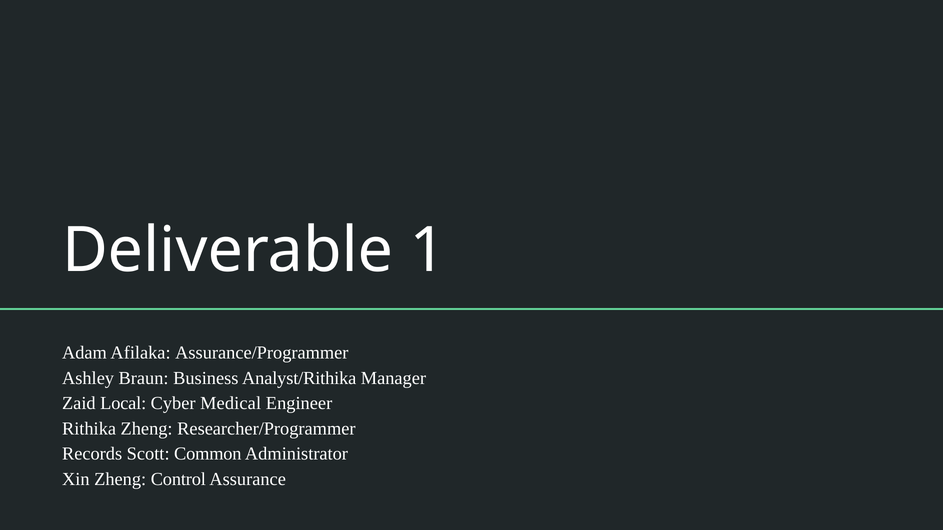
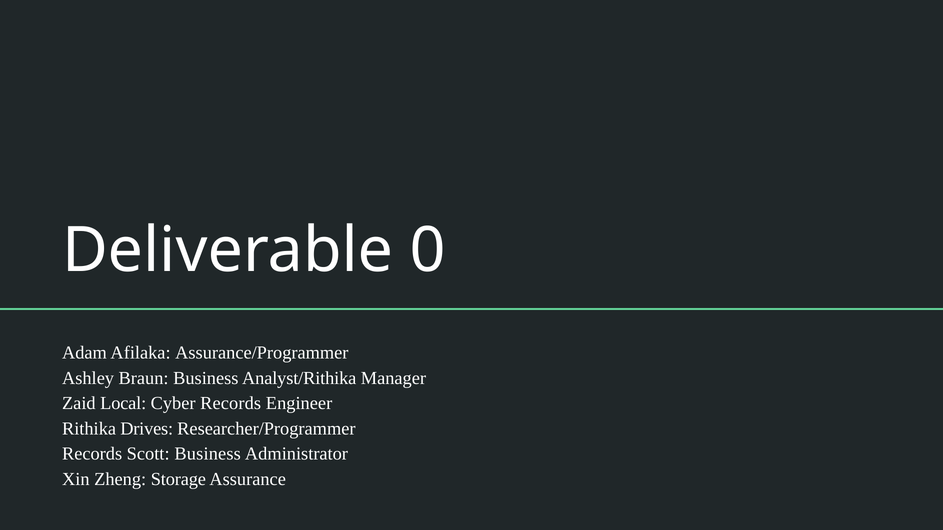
1: 1 -> 0
Cyber Medical: Medical -> Records
Rithika Zheng: Zheng -> Drives
Scott Common: Common -> Business
Control: Control -> Storage
